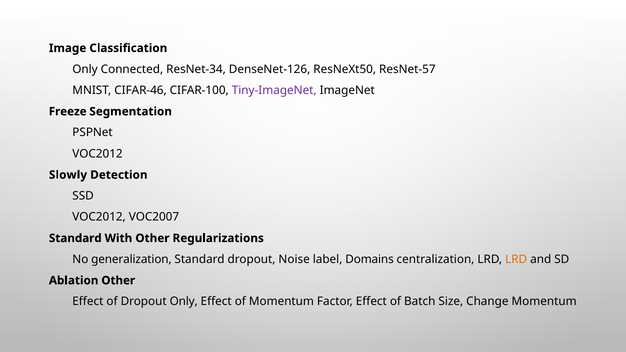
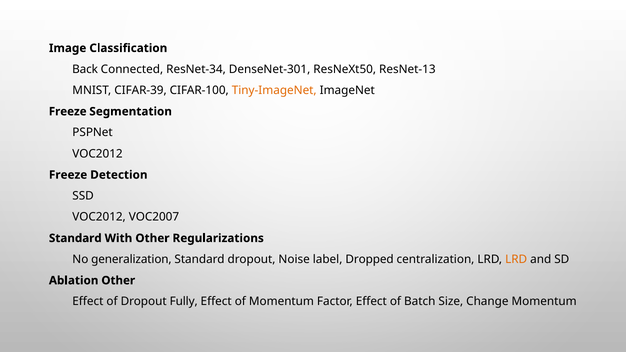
Only at (85, 69): Only -> Back
DenseNet-126: DenseNet-126 -> DenseNet-301
ResNet-57: ResNet-57 -> ResNet-13
CIFAR-46: CIFAR-46 -> CIFAR-39
Tiny-ImageNet colour: purple -> orange
Slowly at (68, 175): Slowly -> Freeze
Domains: Domains -> Dropped
Dropout Only: Only -> Fully
